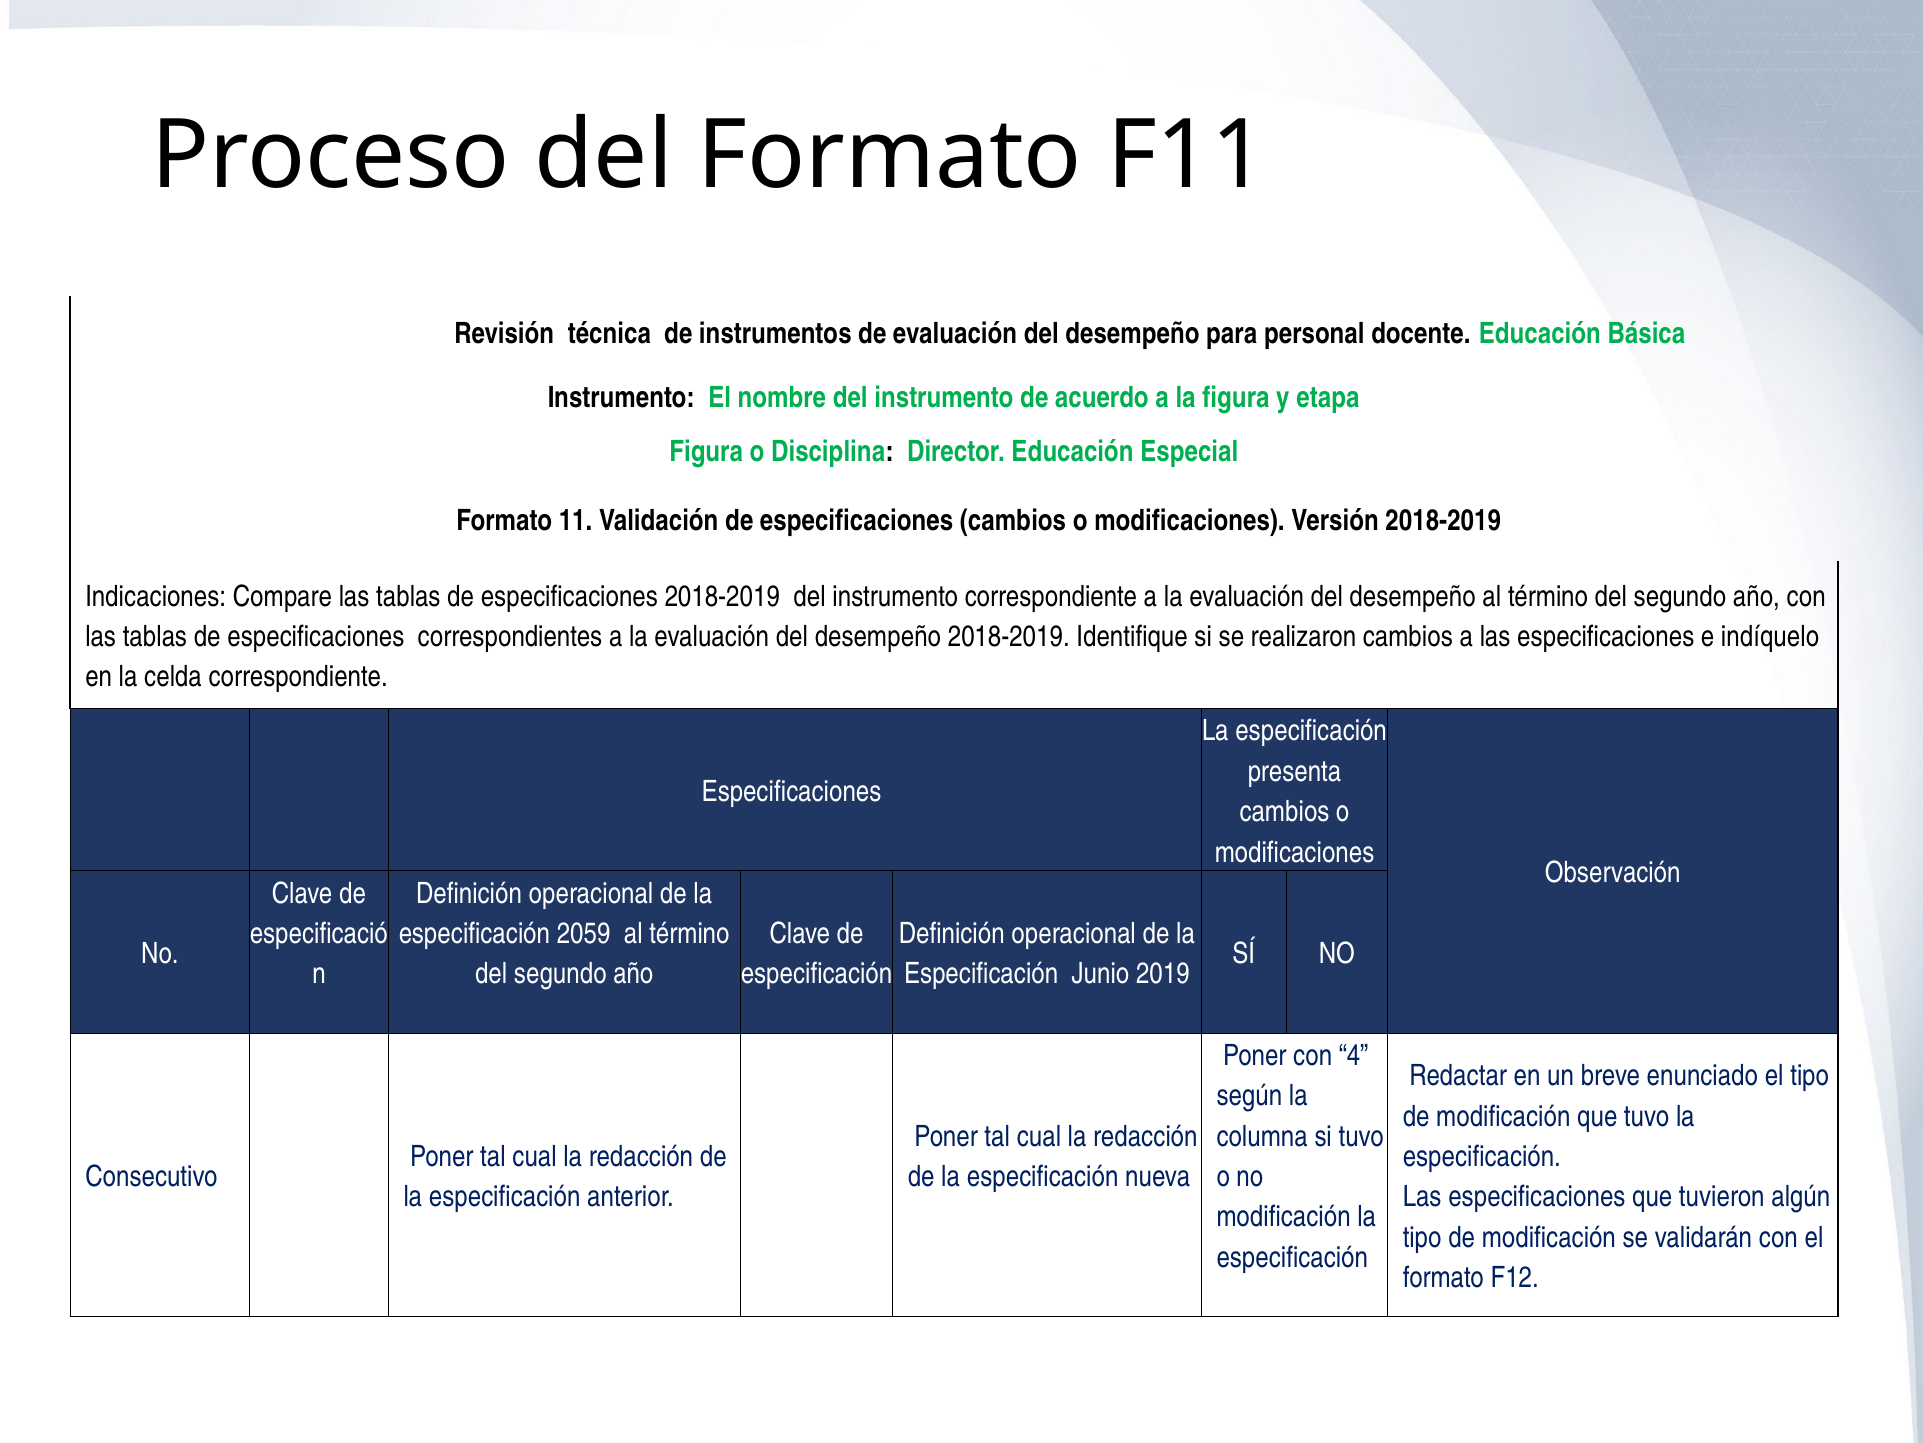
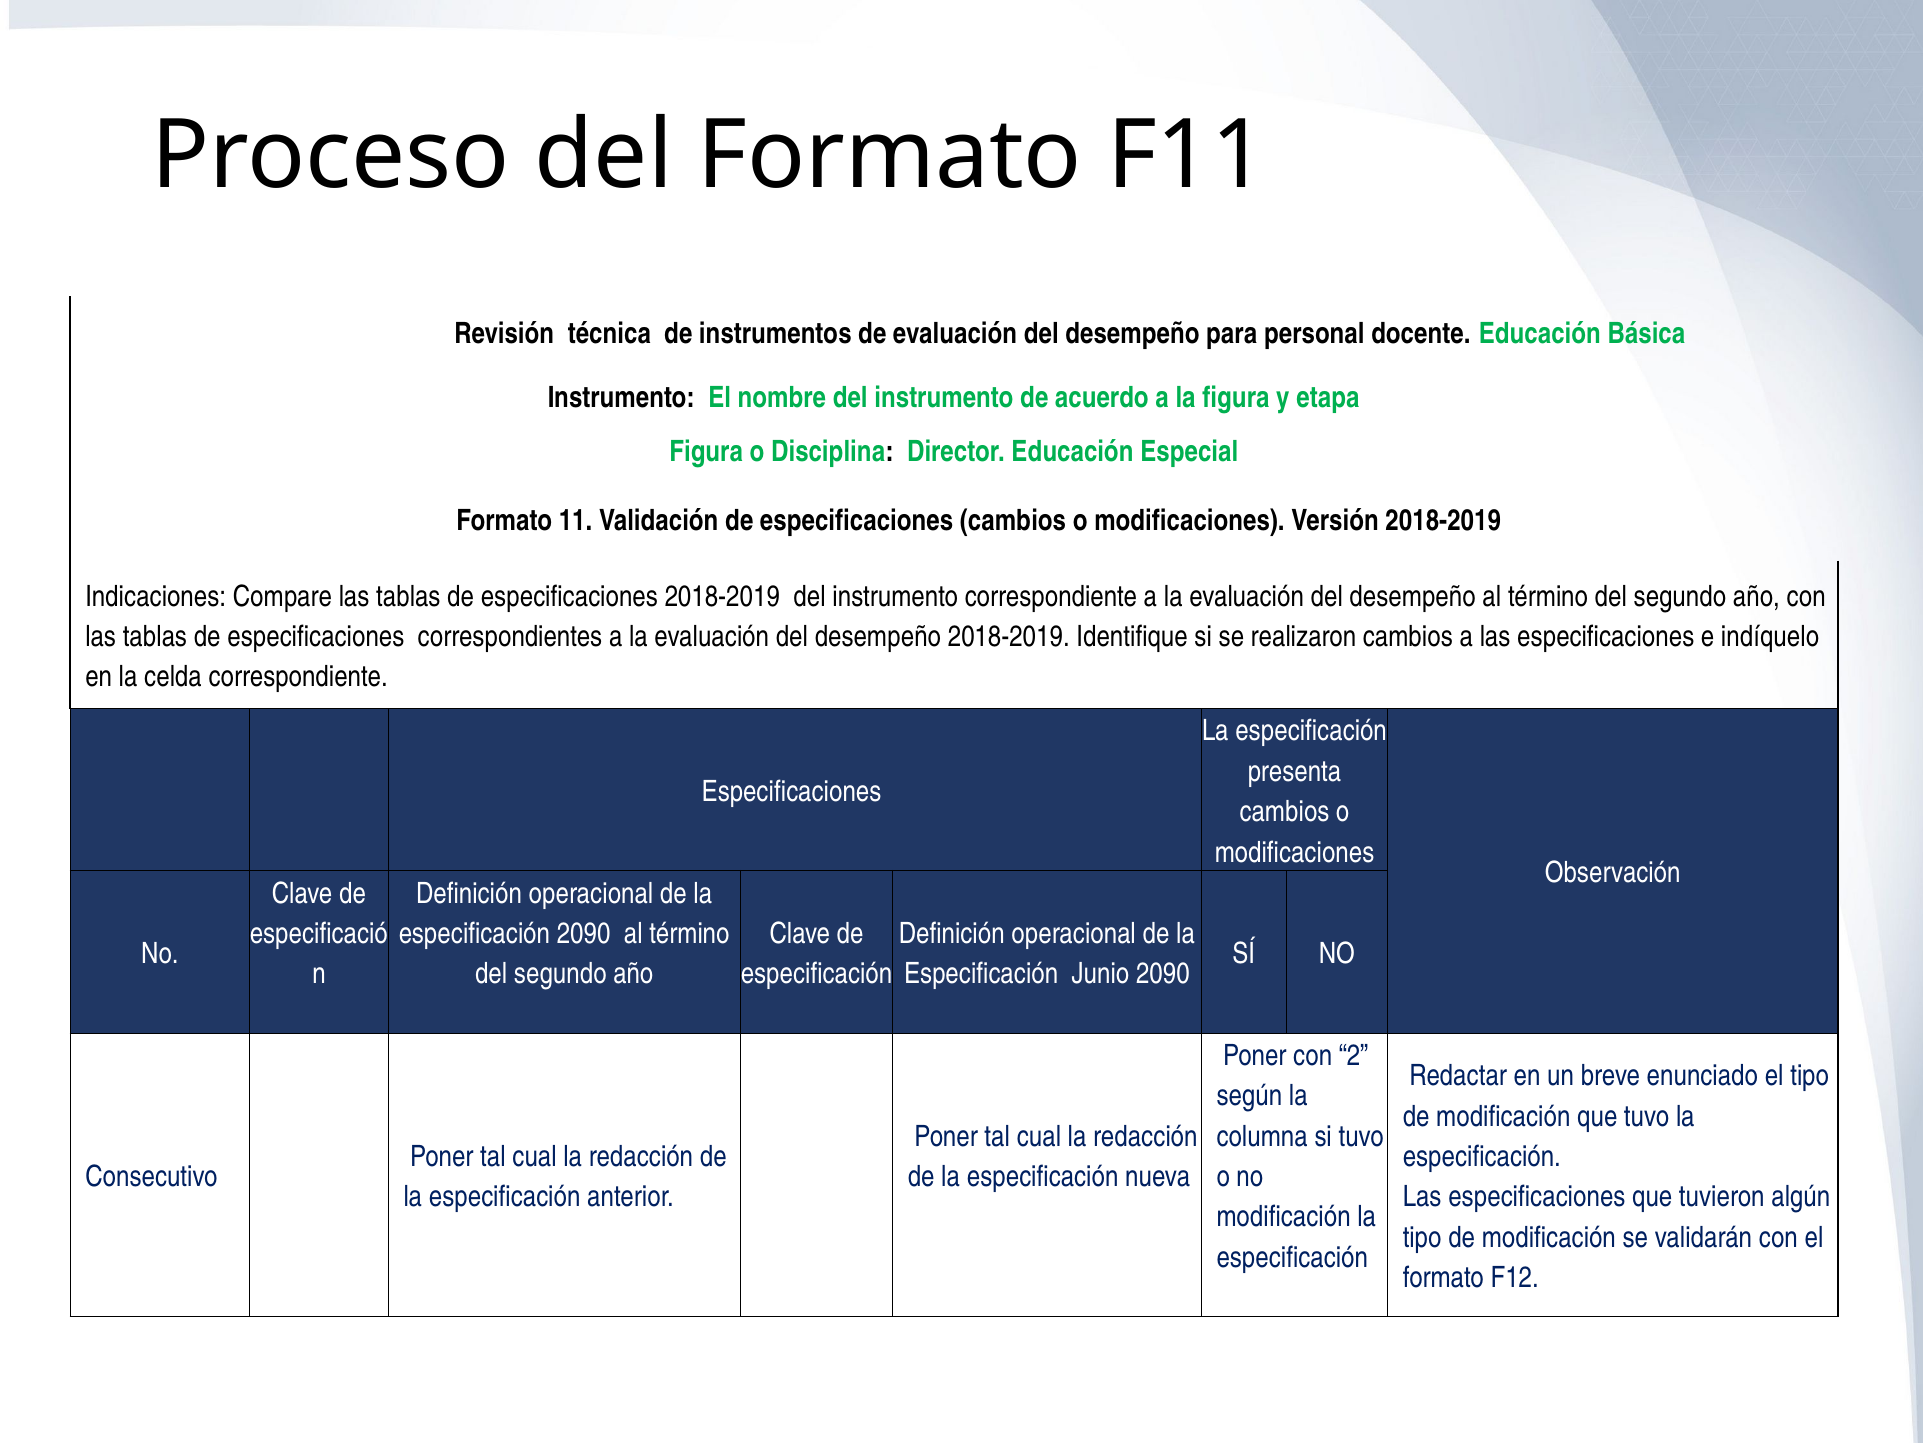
especificación 2059: 2059 -> 2090
Junio 2019: 2019 -> 2090
4: 4 -> 2
